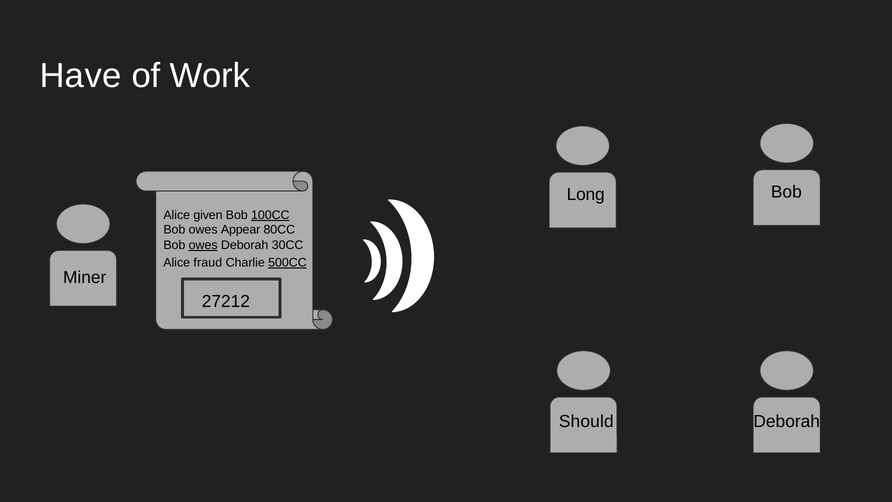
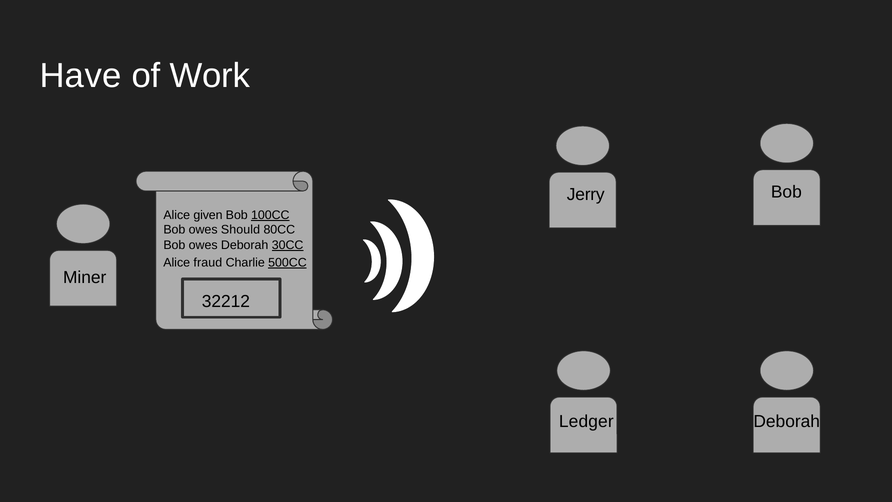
Long: Long -> Jerry
Appear: Appear -> Should
owes at (203, 245) underline: present -> none
30CC underline: none -> present
27212: 27212 -> 32212
Should: Should -> Ledger
